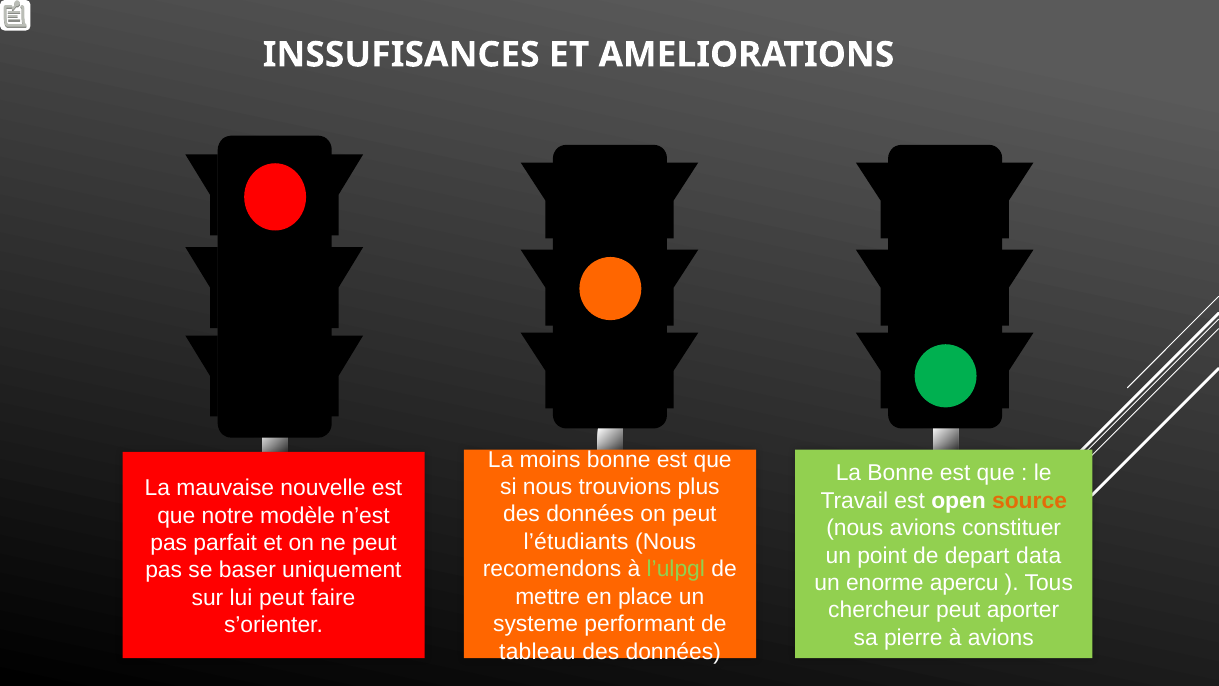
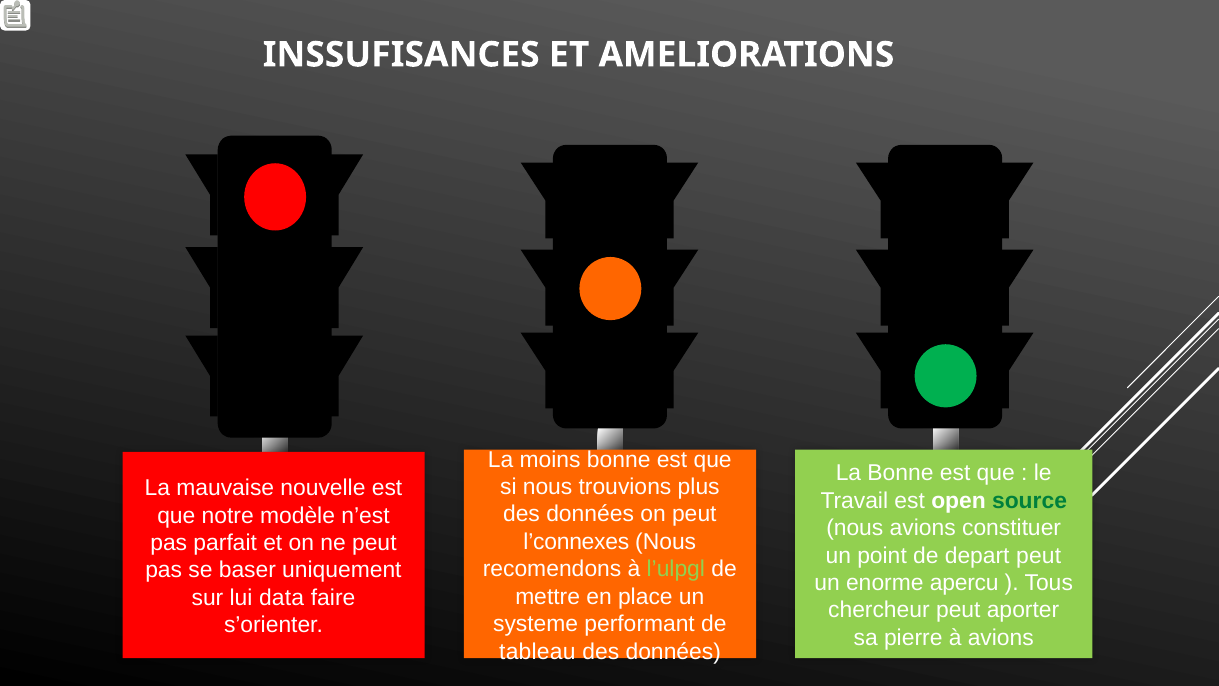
source colour: orange -> green
l’étudiants: l’étudiants -> l’connexes
depart data: data -> peut
lui peut: peut -> data
